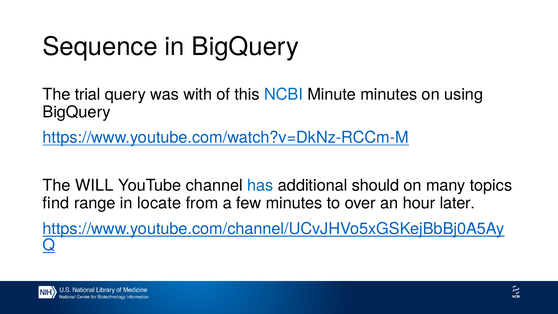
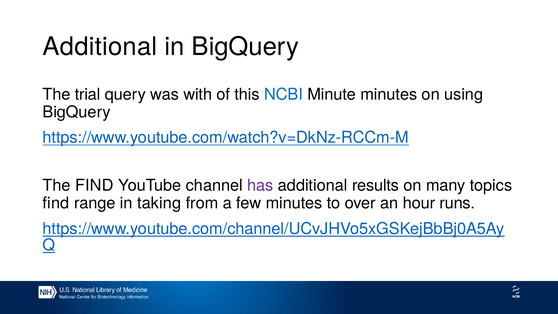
Sequence at (100, 47): Sequence -> Additional
The WILL: WILL -> FIND
has colour: blue -> purple
should: should -> results
locate: locate -> taking
later: later -> runs
